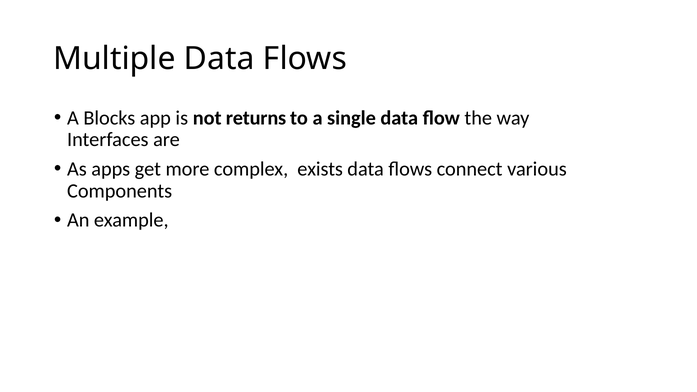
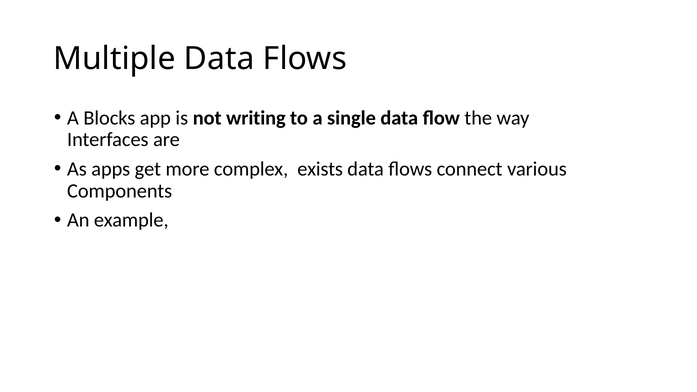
returns: returns -> writing
